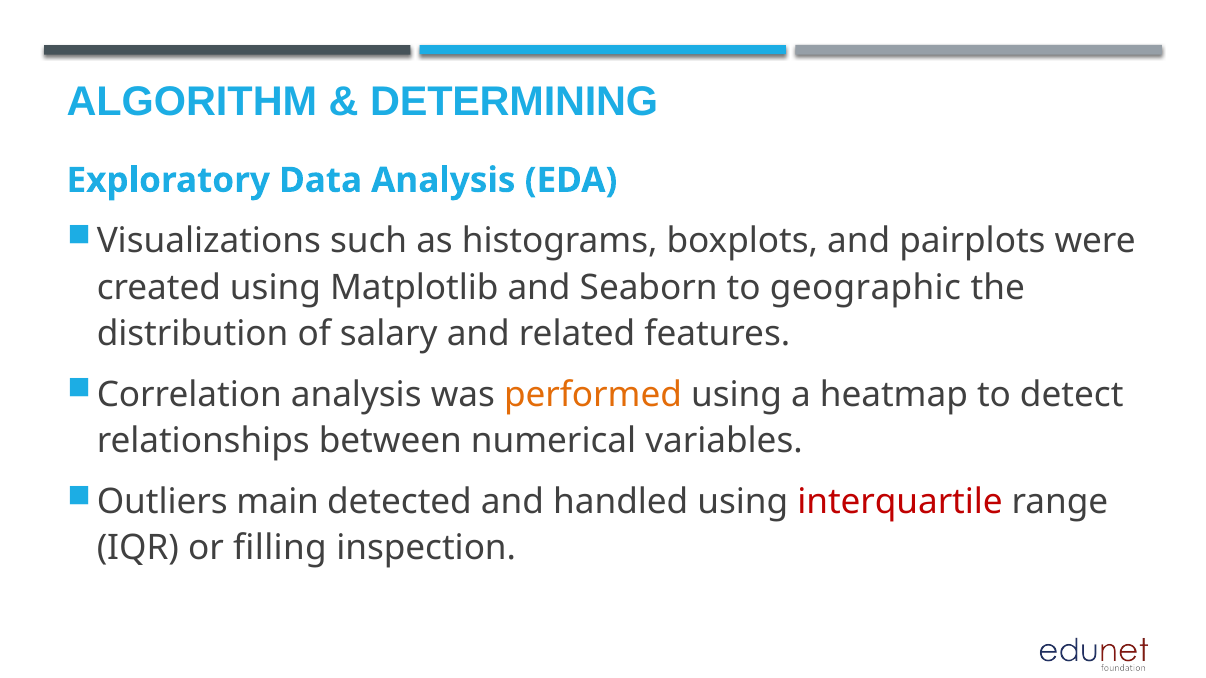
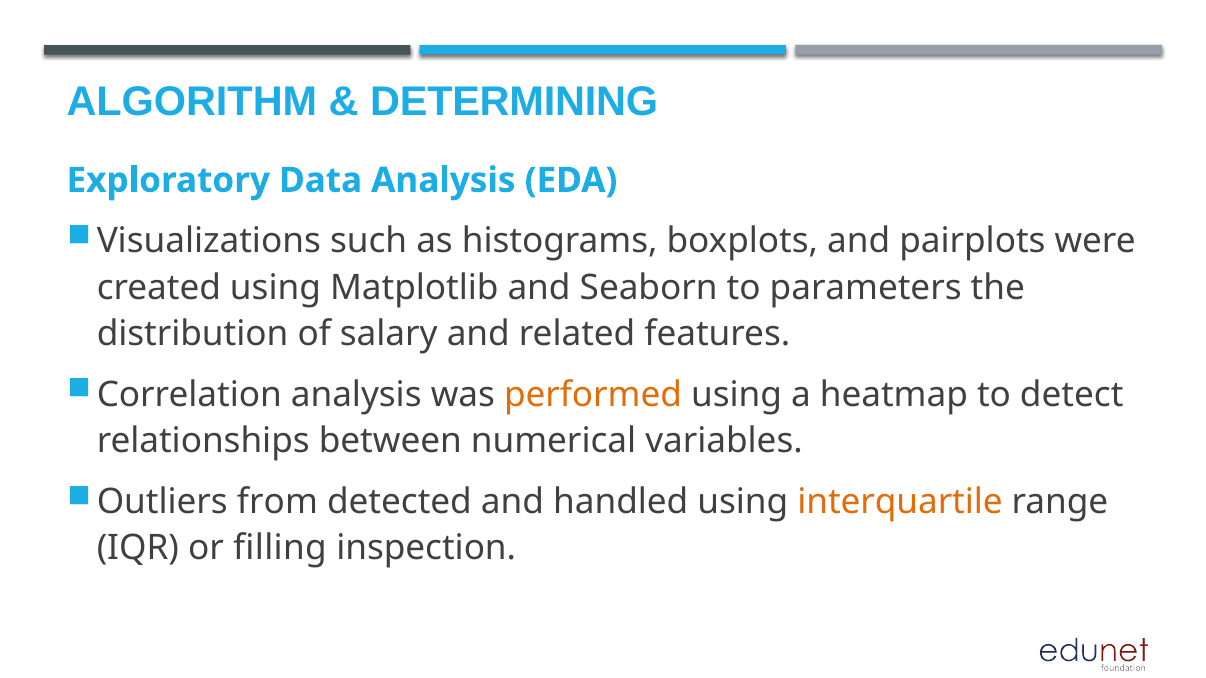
geographic: geographic -> parameters
main: main -> from
interquartile colour: red -> orange
